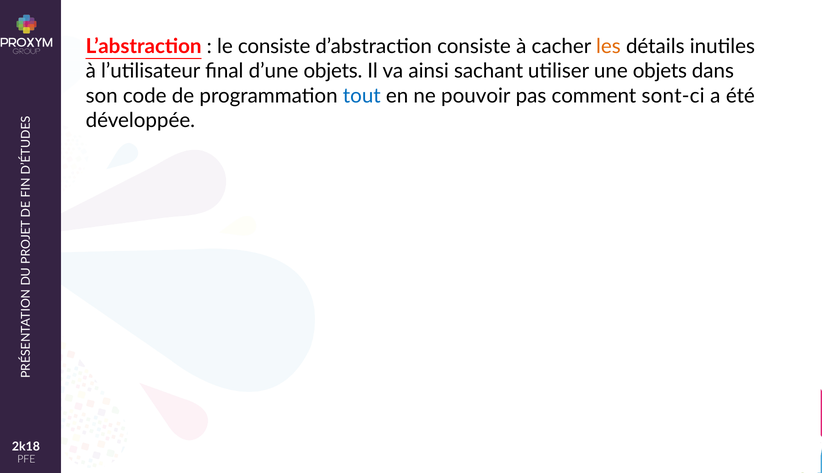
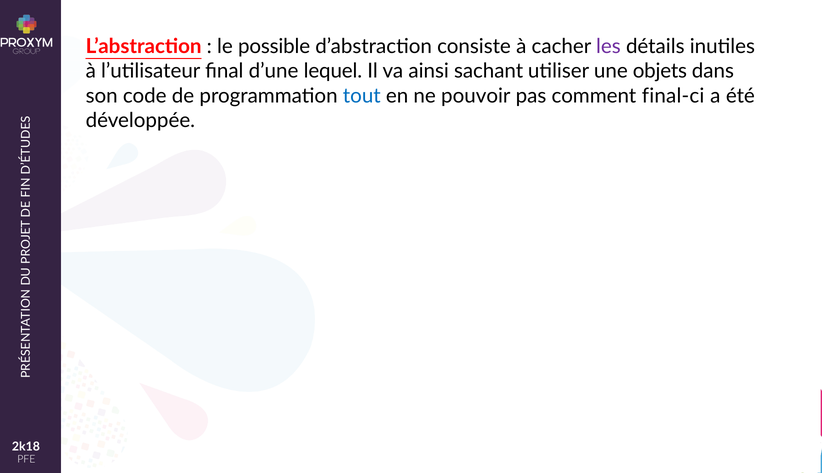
le consiste: consiste -> possible
les colour: orange -> purple
d’une objets: objets -> lequel
sont-ci: sont-ci -> final-ci
